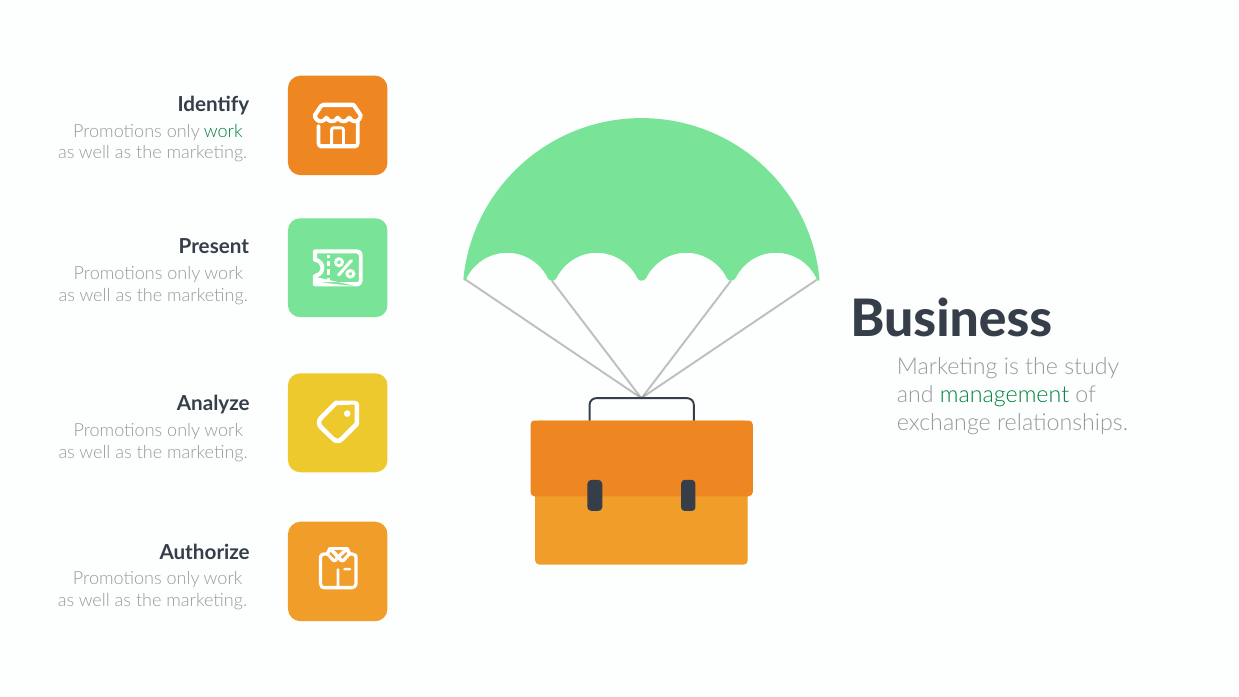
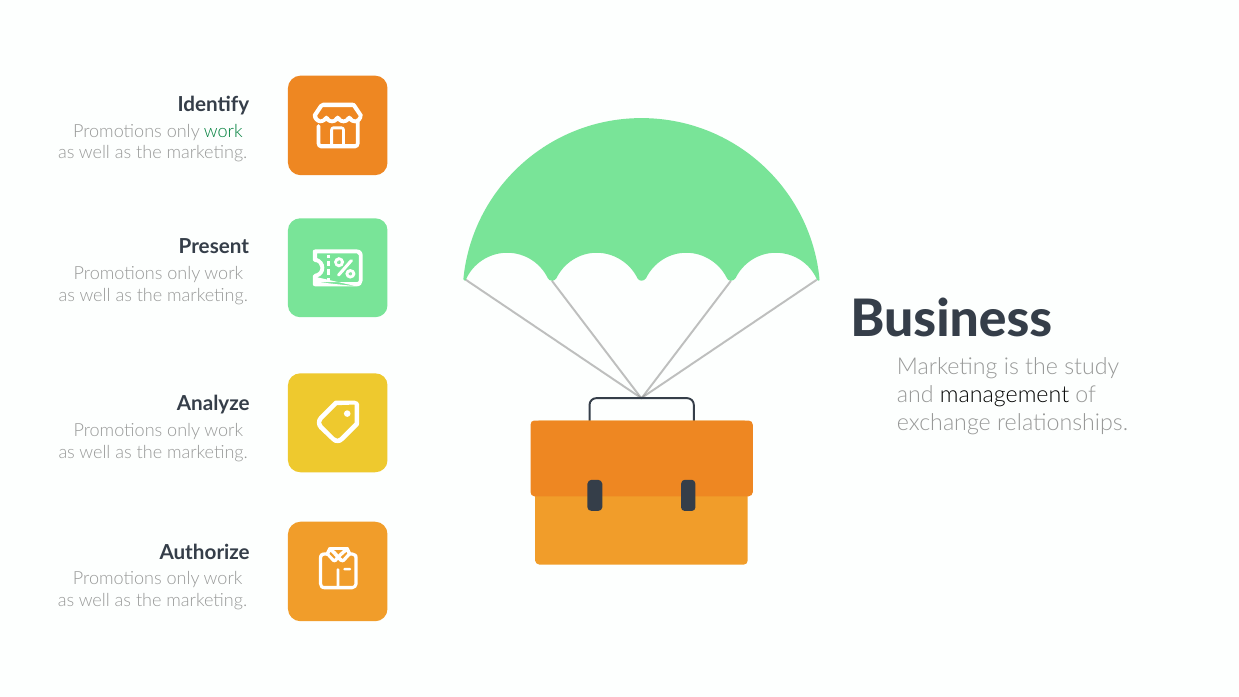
management colour: green -> black
